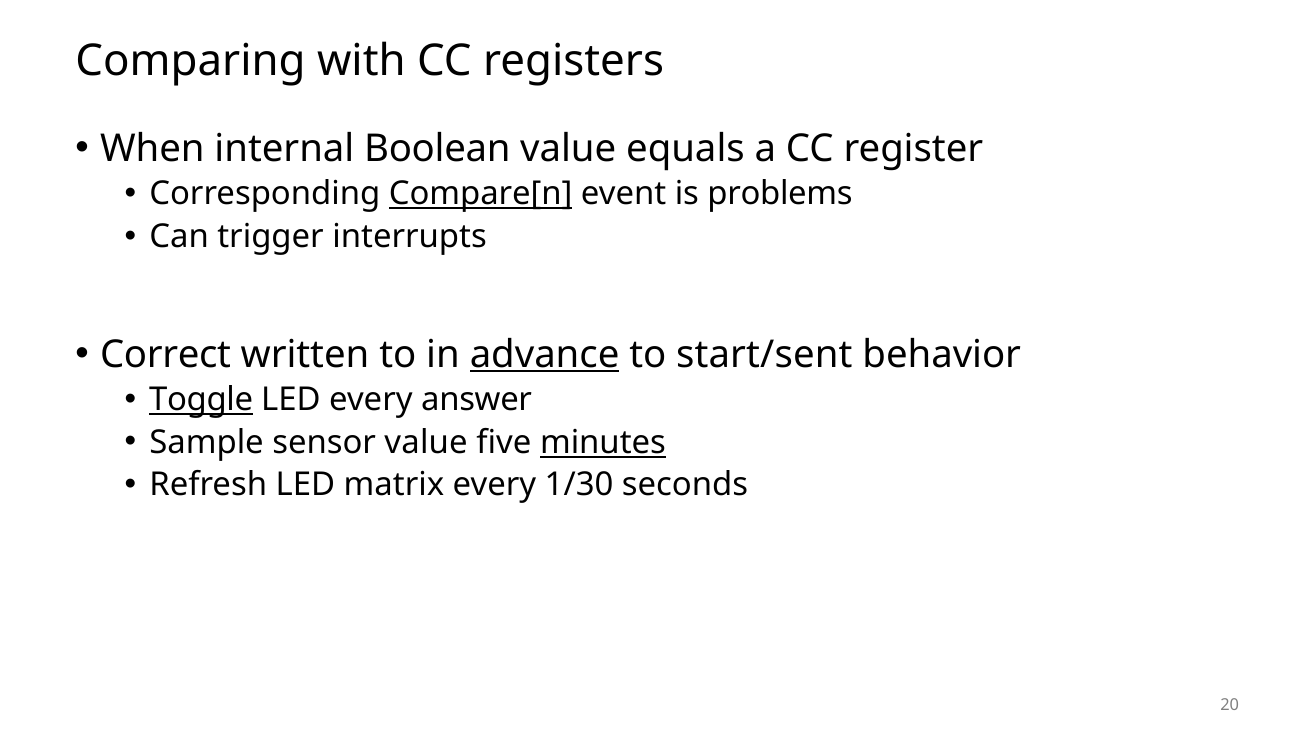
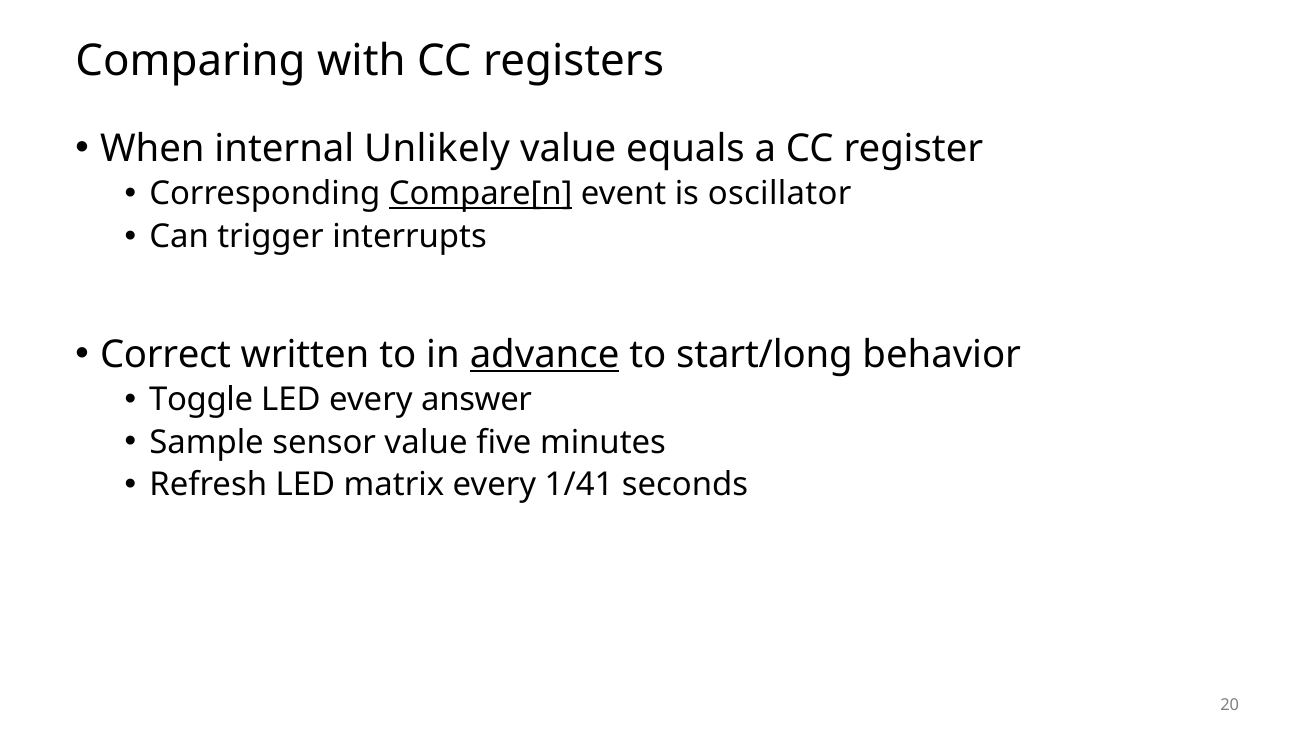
Boolean: Boolean -> Unlikely
problems: problems -> oscillator
start/sent: start/sent -> start/long
Toggle underline: present -> none
minutes underline: present -> none
1/30: 1/30 -> 1/41
